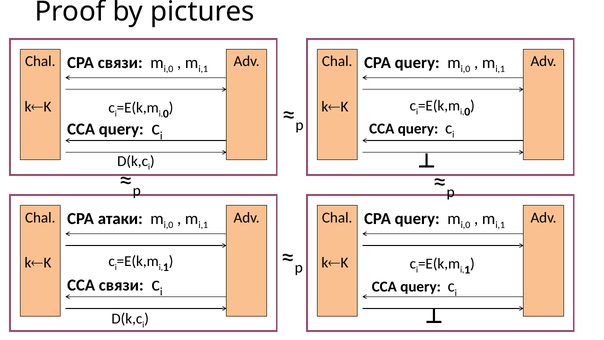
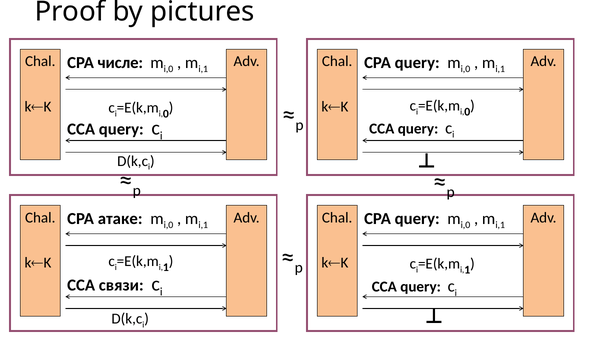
CPA связи: связи -> числе
атаки: атаки -> атаке
